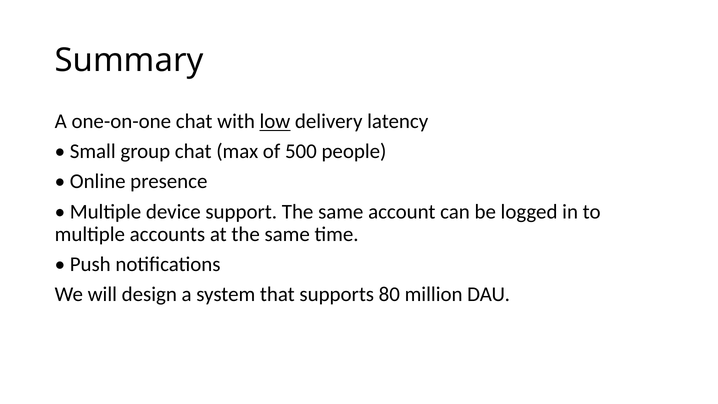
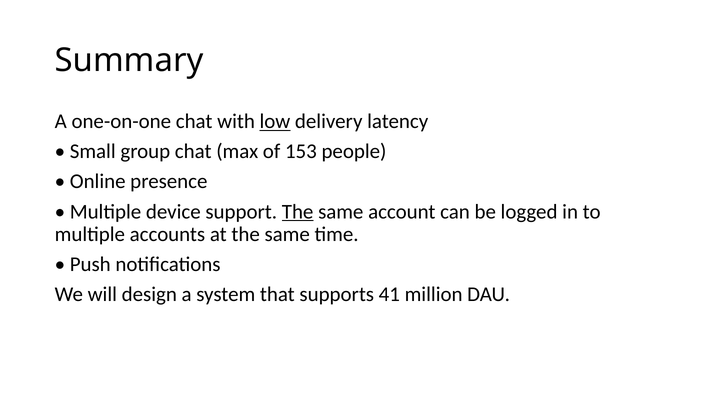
500: 500 -> 153
The at (298, 212) underline: none -> present
80: 80 -> 41
